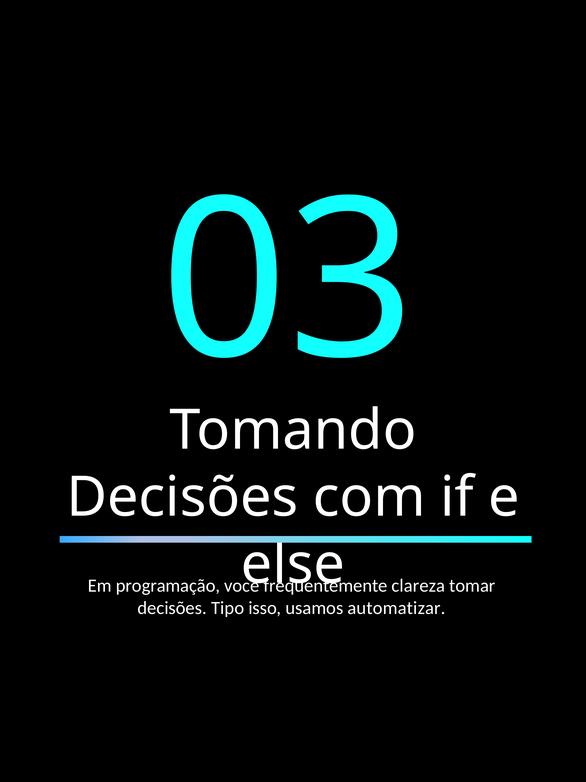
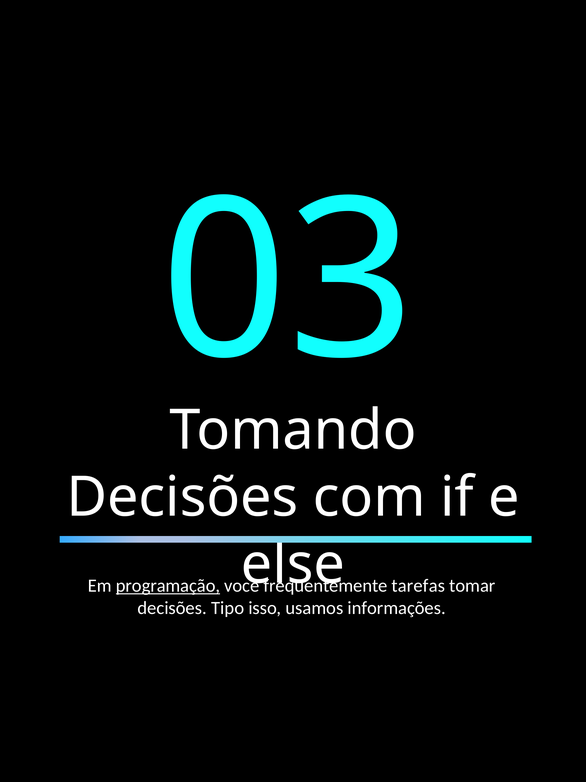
programação underline: none -> present
clareza: clareza -> tarefas
automatizar: automatizar -> informações
